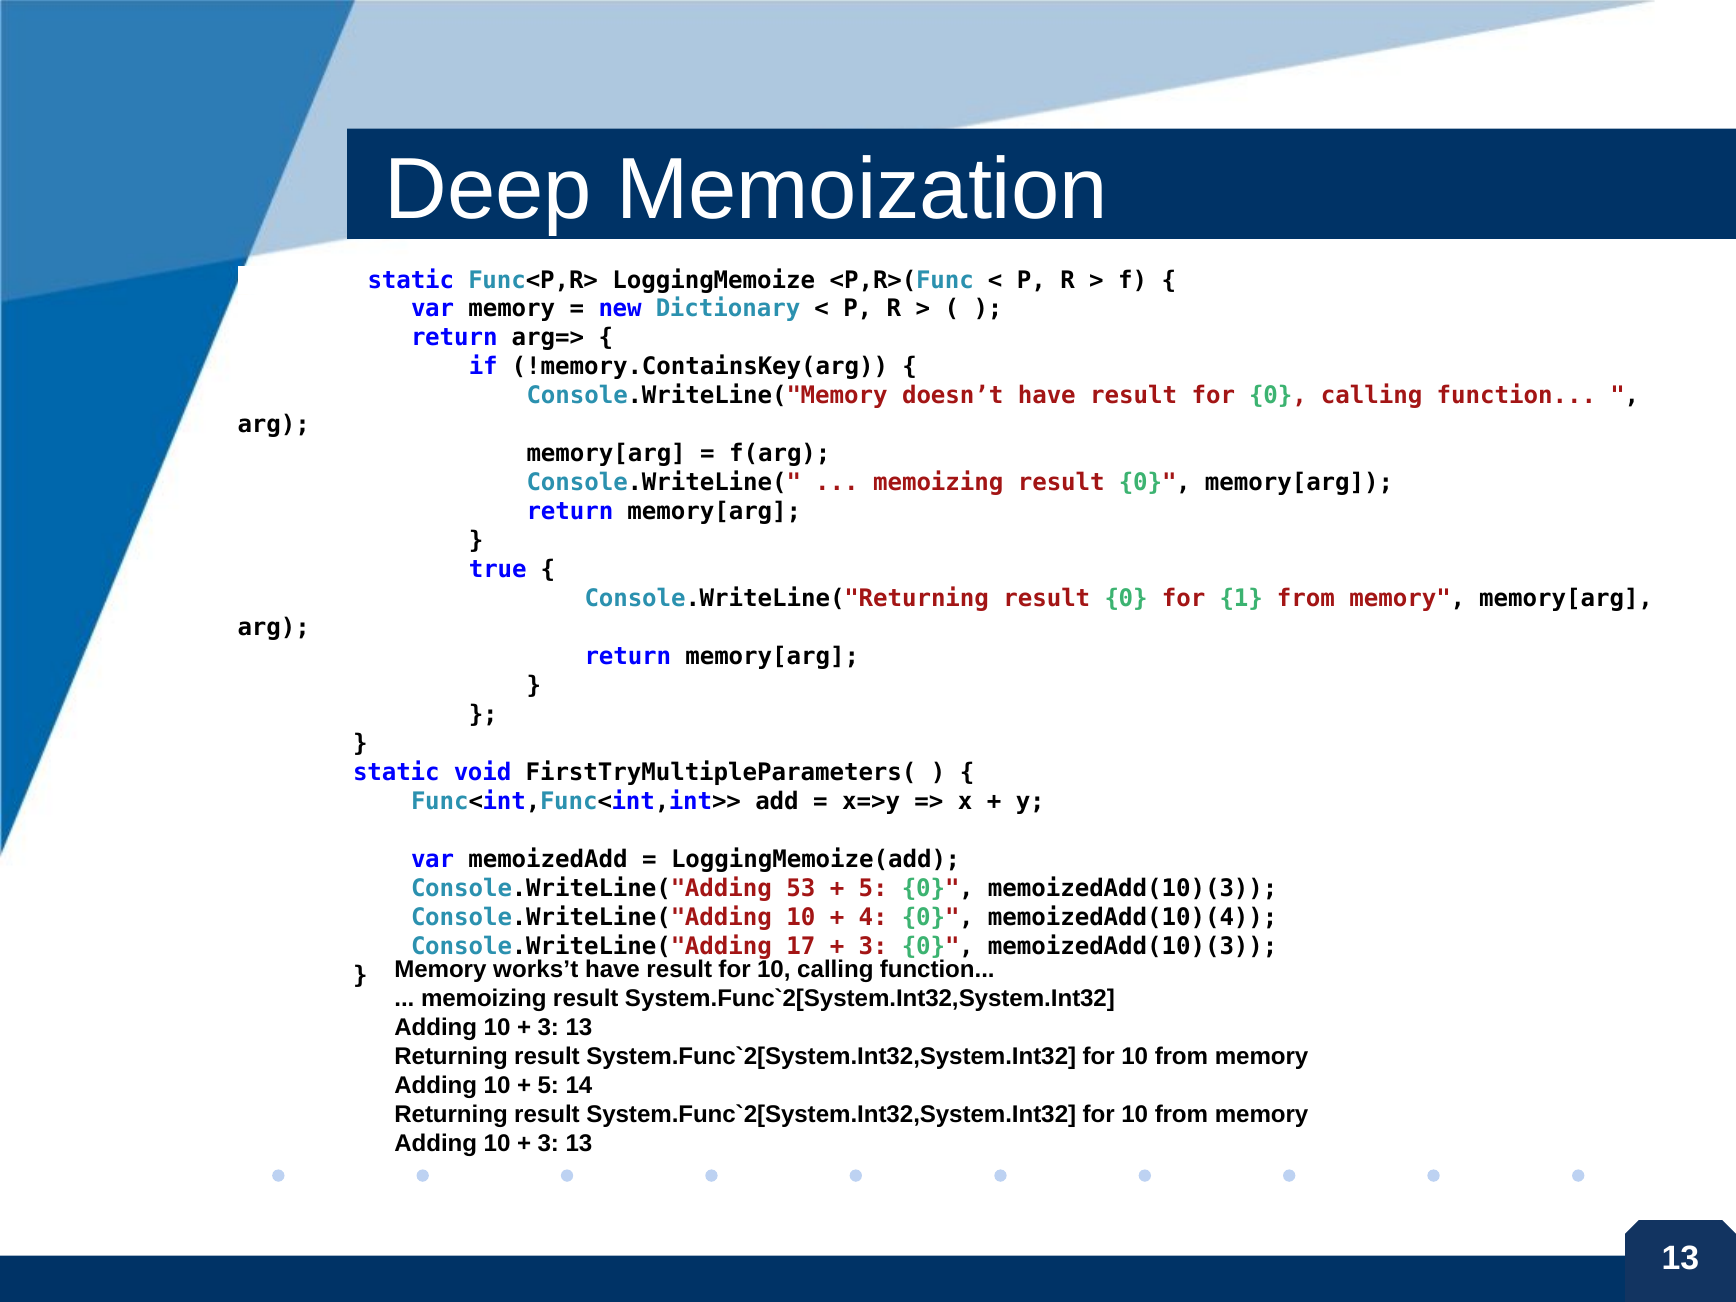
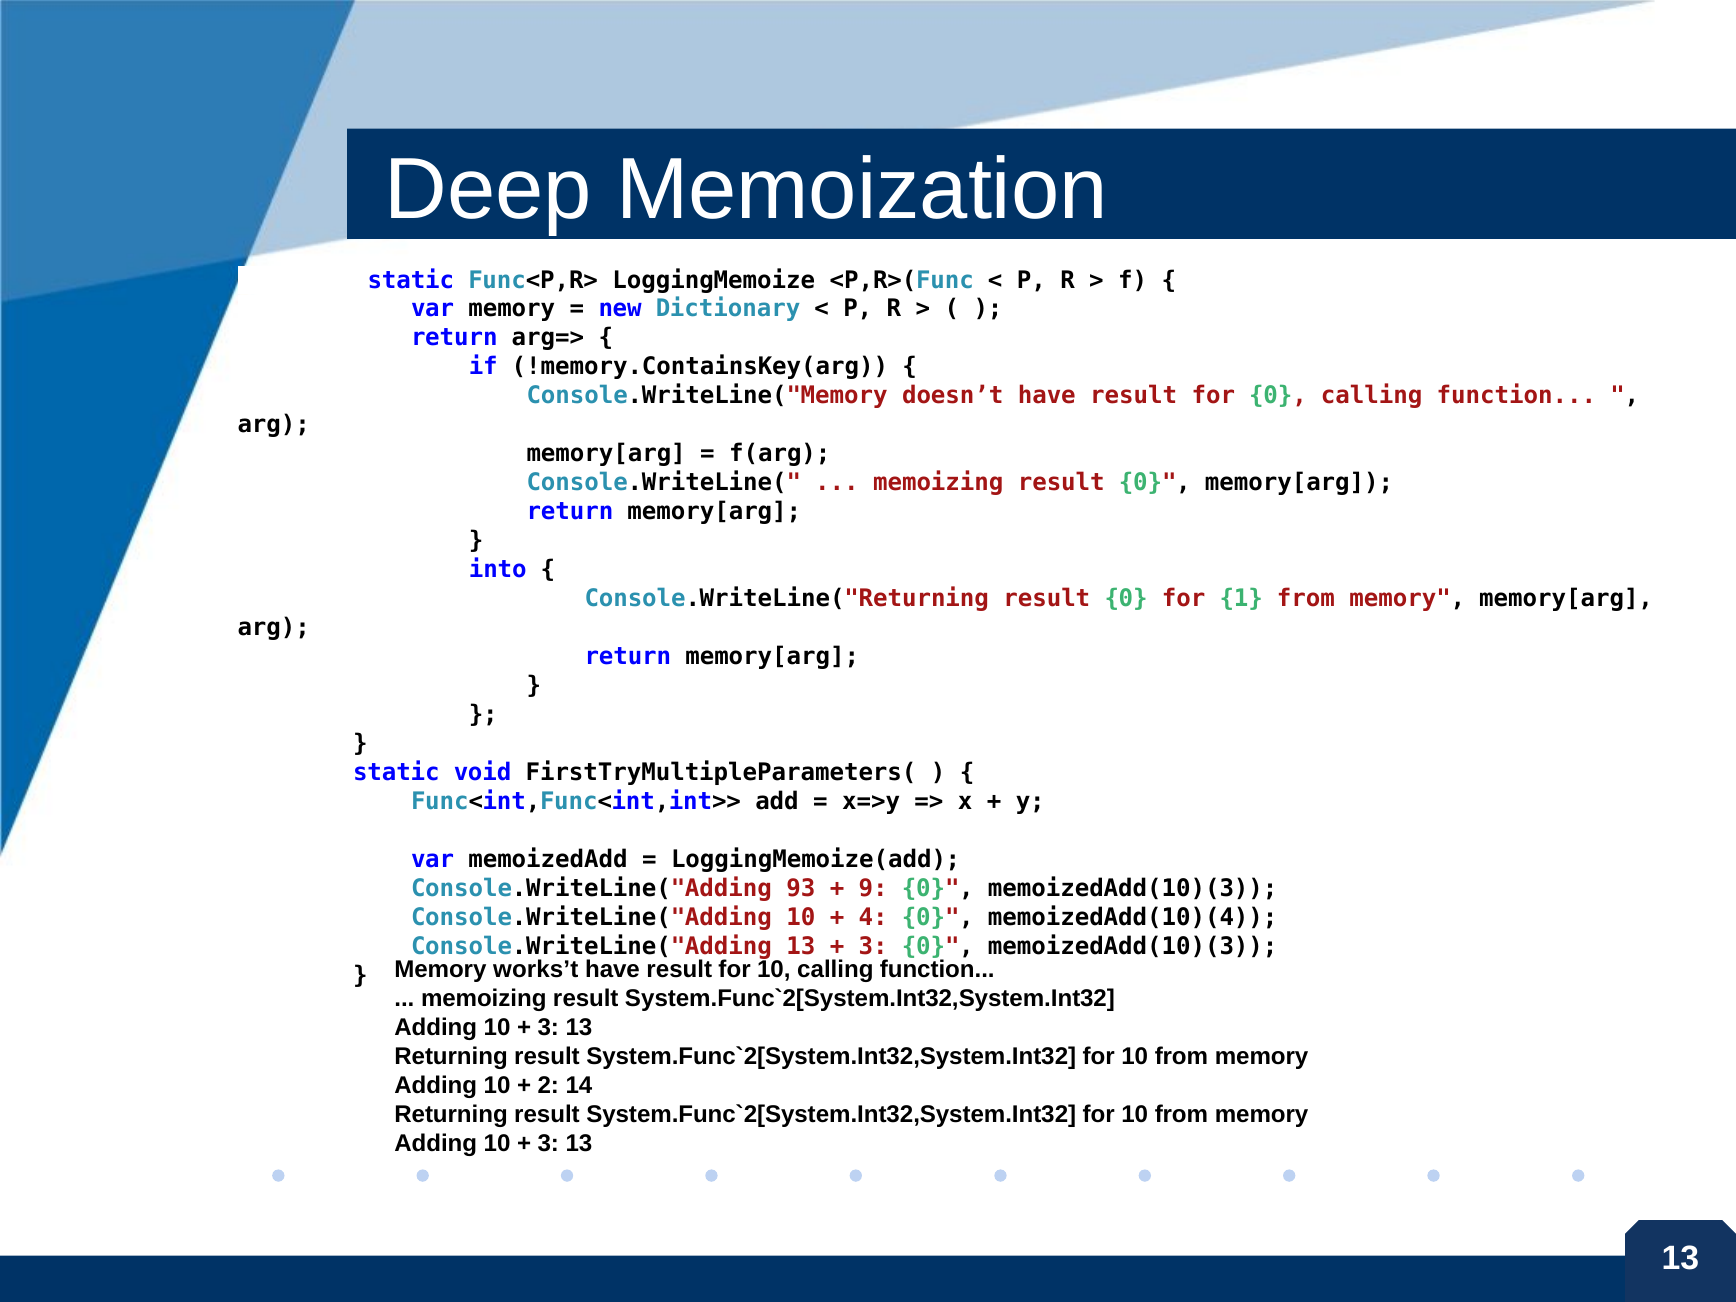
true: true -> into
53: 53 -> 93
5 at (873, 889): 5 -> 9
Console.WriteLine("Adding 17: 17 -> 13
5 at (548, 1086): 5 -> 2
